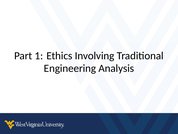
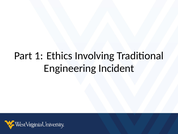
Analysis: Analysis -> Incident
